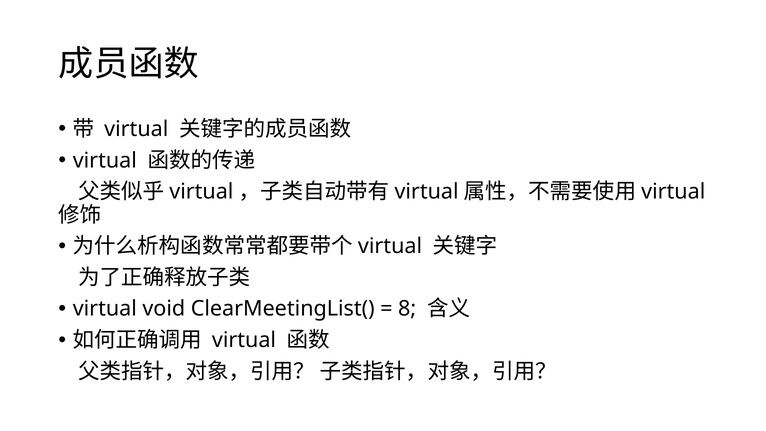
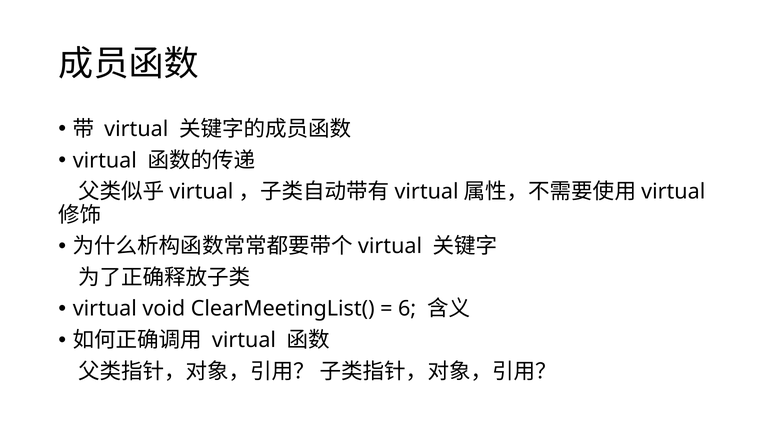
8: 8 -> 6
